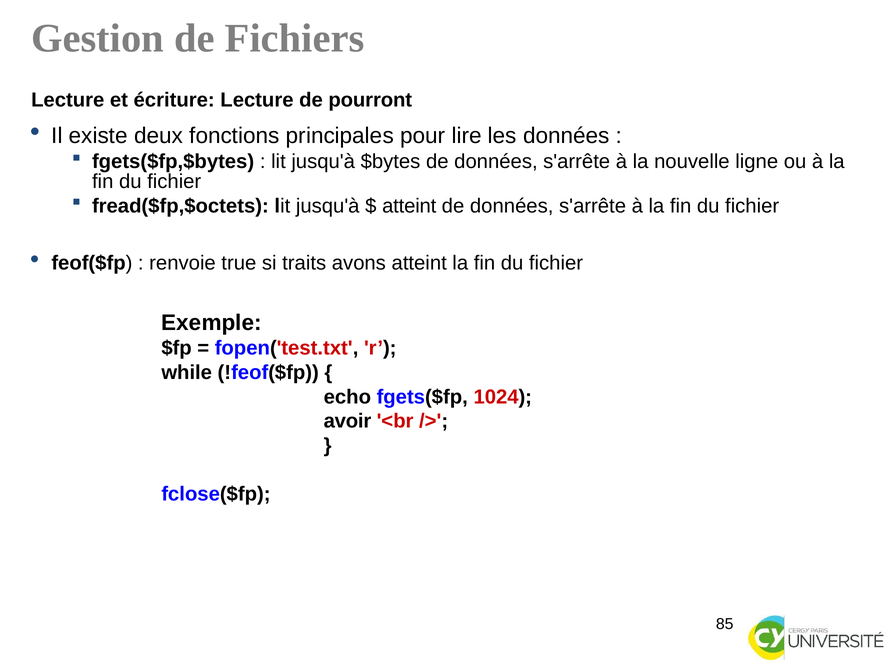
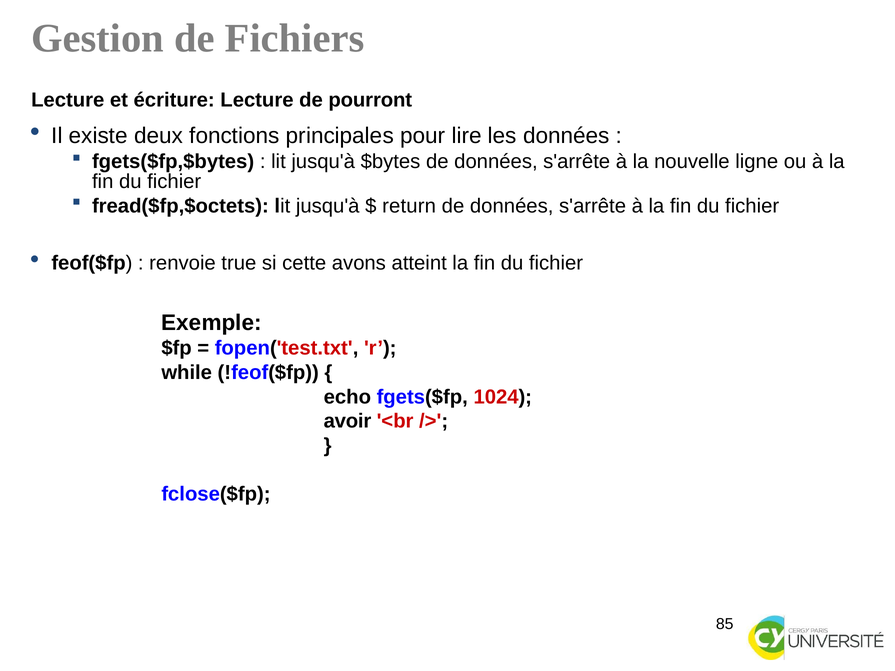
atteint at (409, 206): atteint -> return
traits: traits -> cette
